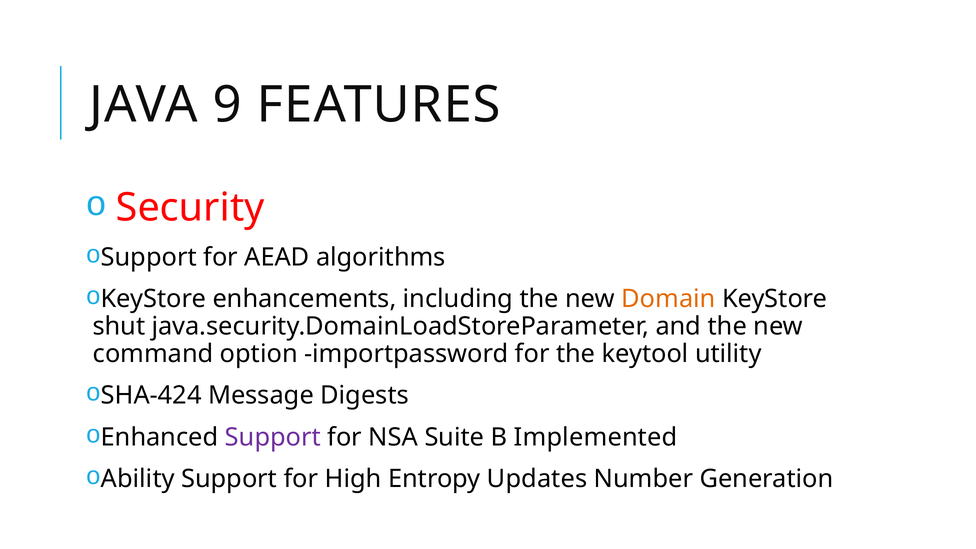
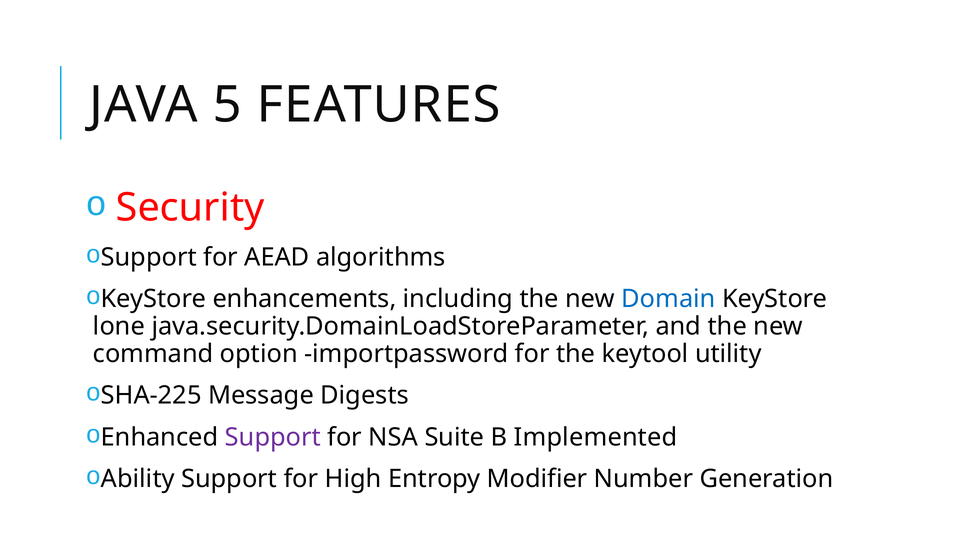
9: 9 -> 5
Domain colour: orange -> blue
shut: shut -> lone
SHA-424: SHA-424 -> SHA-225
Updates: Updates -> Modifier
